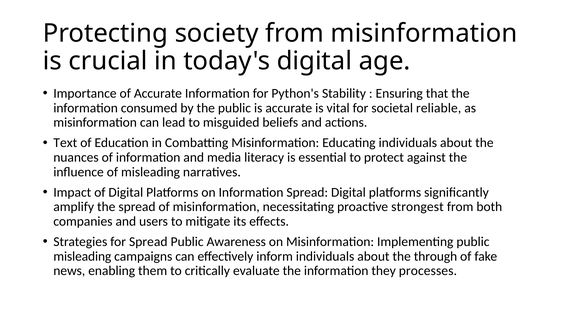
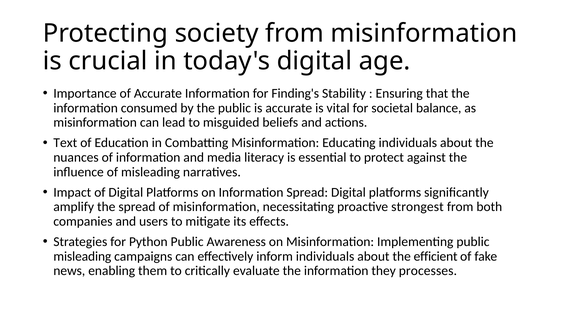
Python's: Python's -> Finding's
reliable: reliable -> balance
for Spread: Spread -> Python
through: through -> efficient
